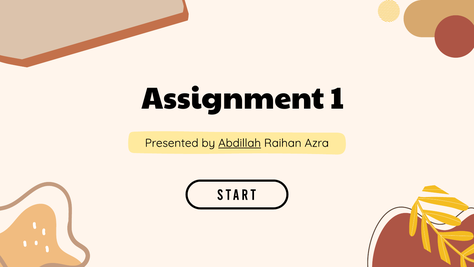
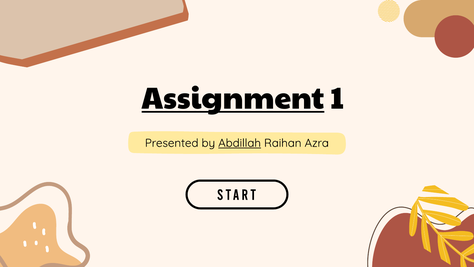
Assignment underline: none -> present
